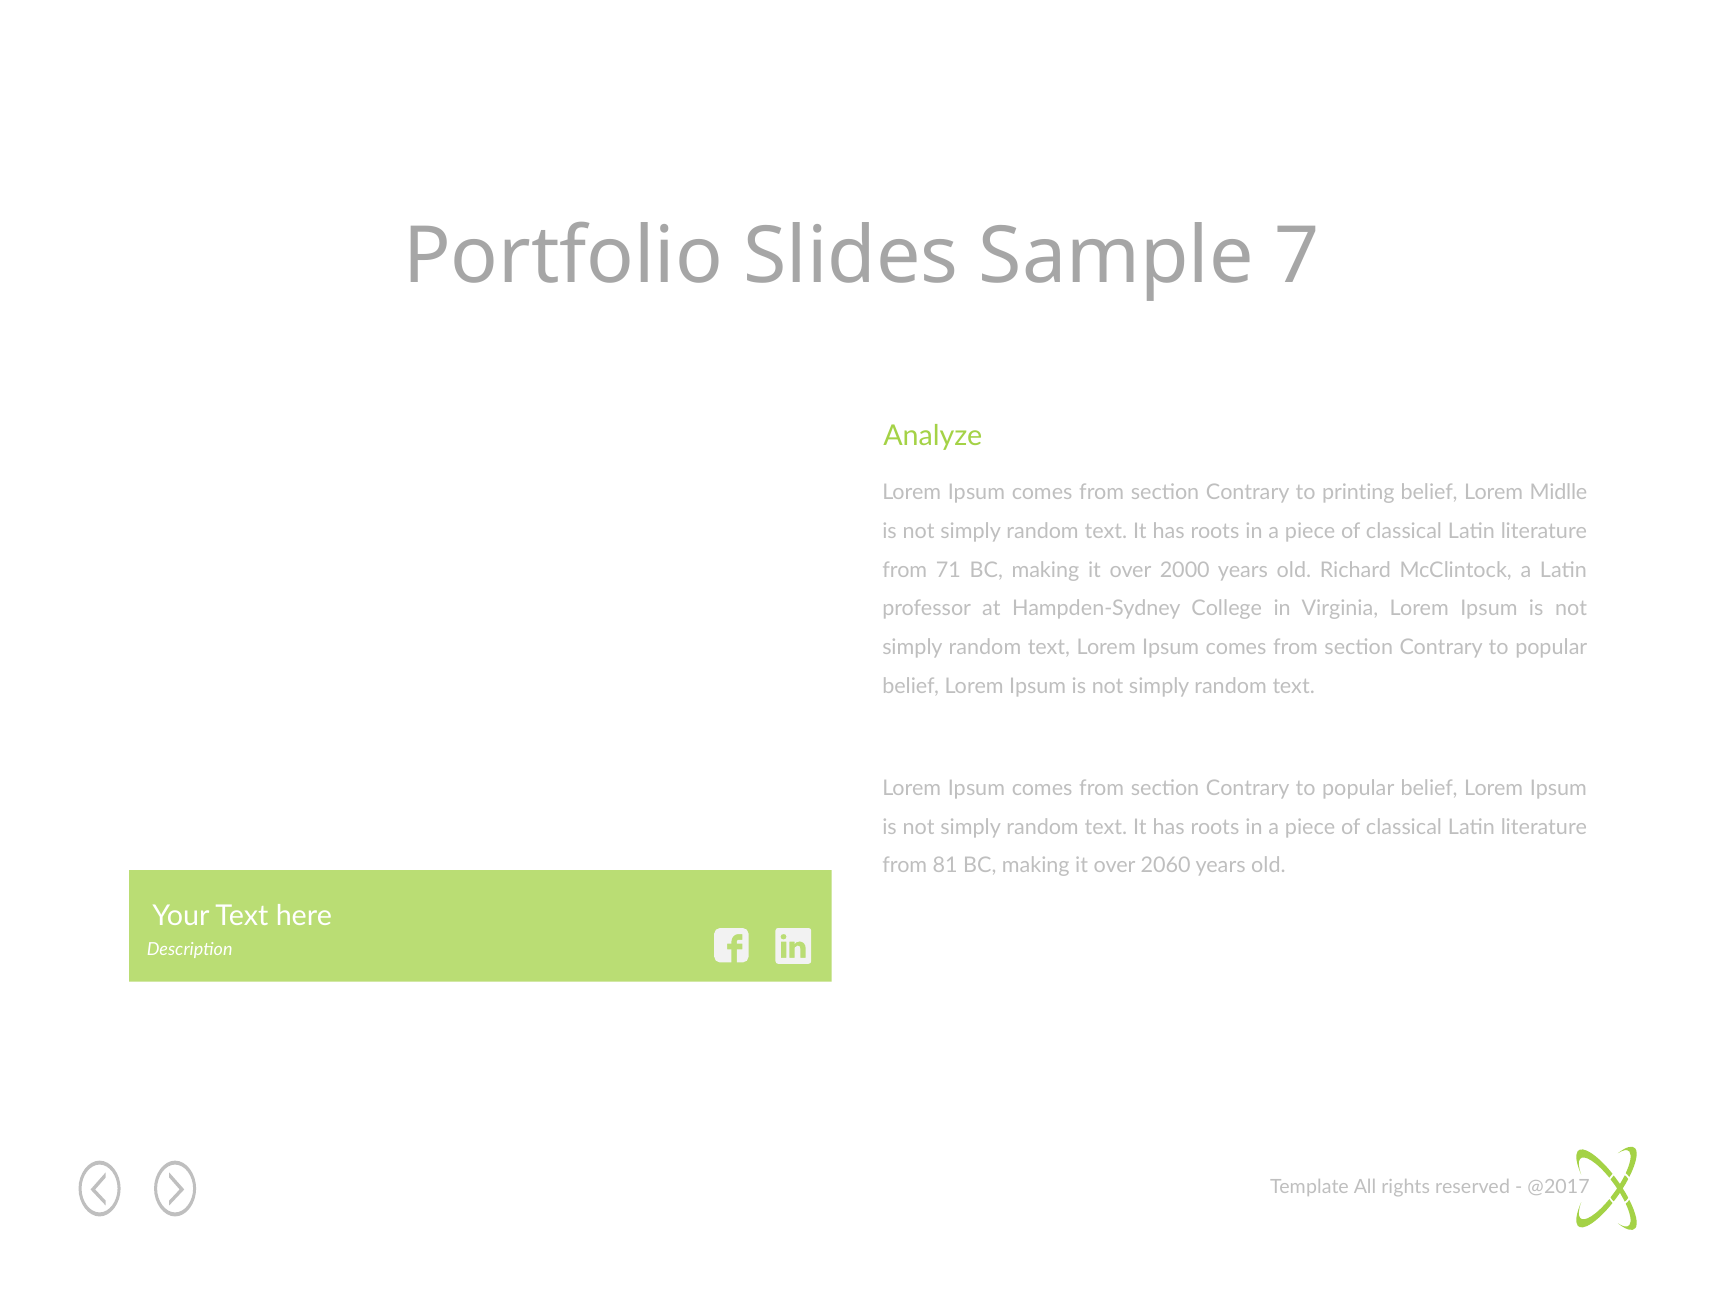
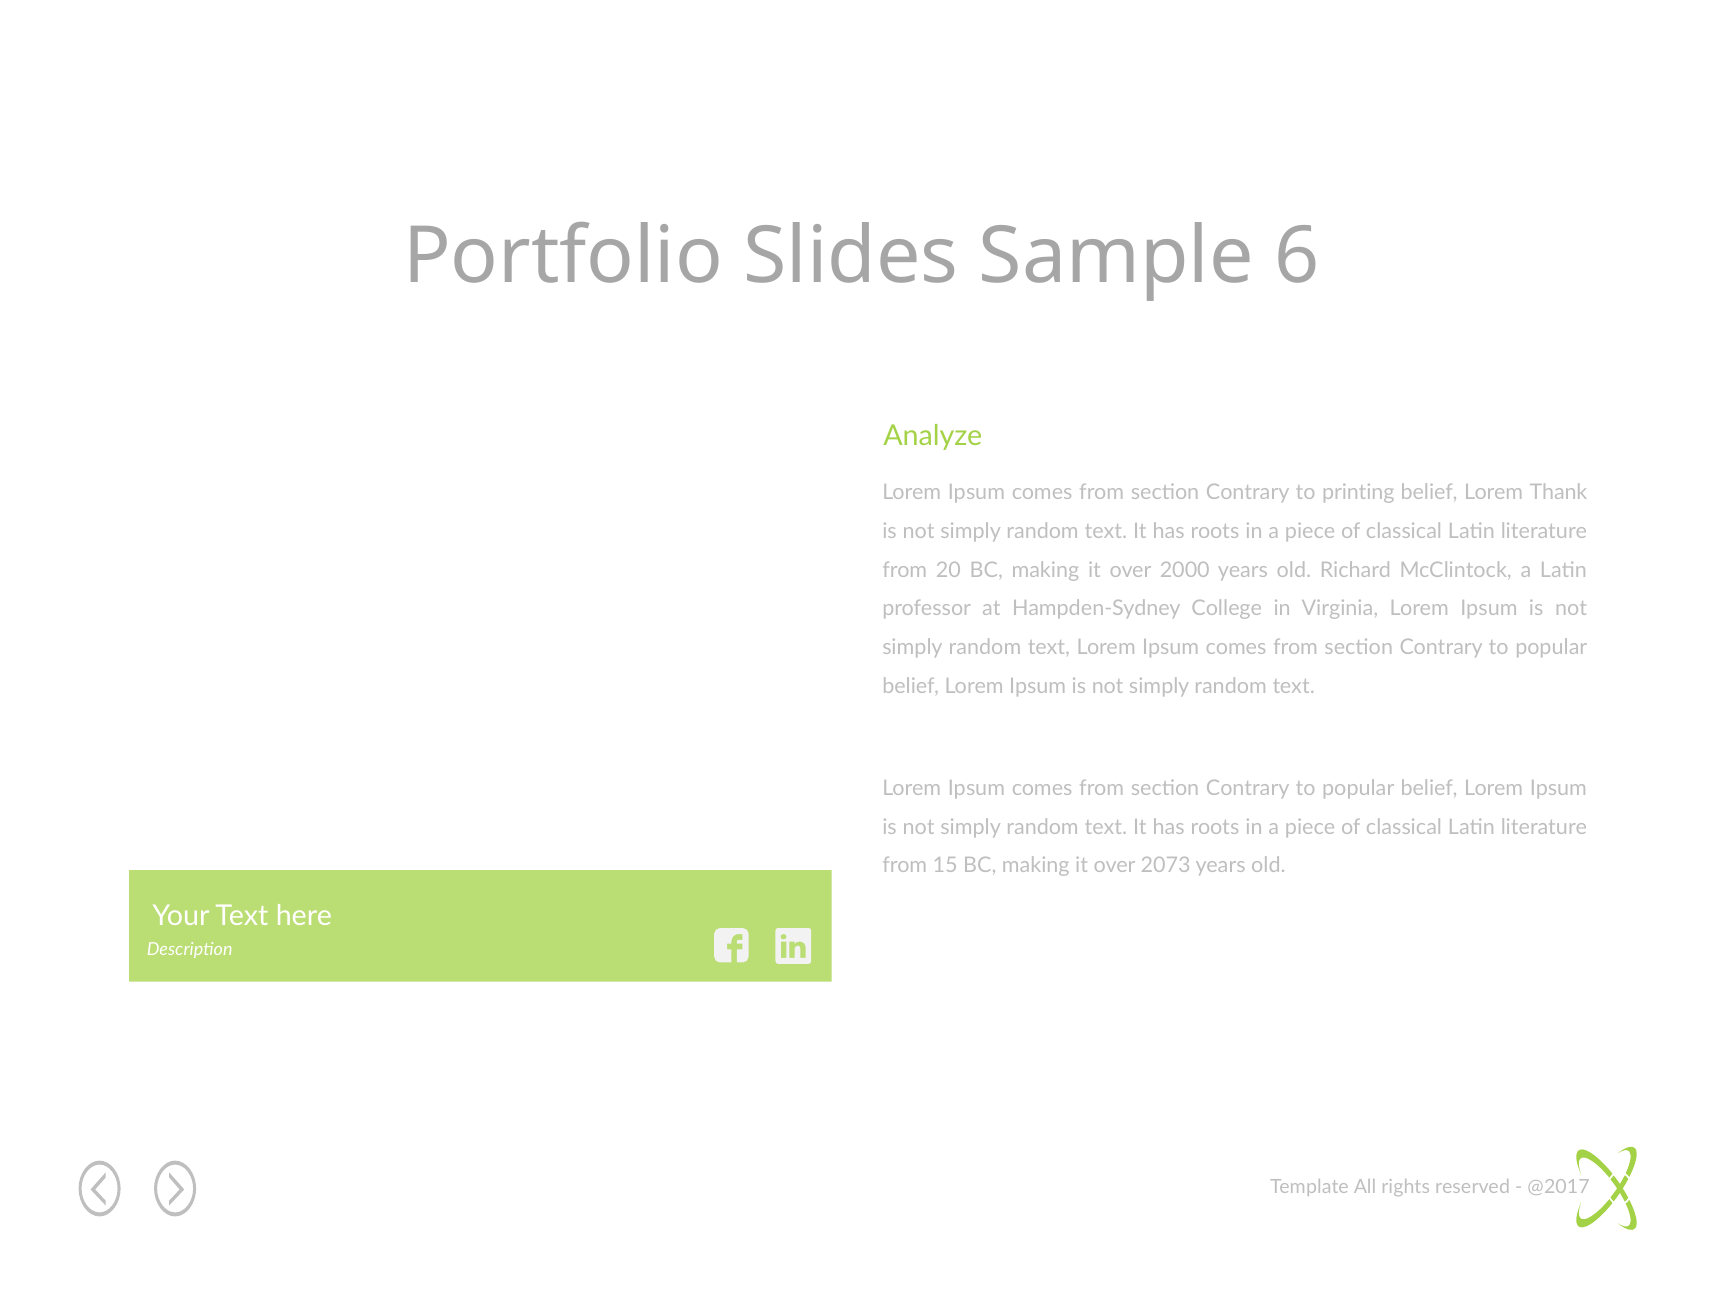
7: 7 -> 6
Midlle: Midlle -> Thank
71: 71 -> 20
81: 81 -> 15
2060: 2060 -> 2073
